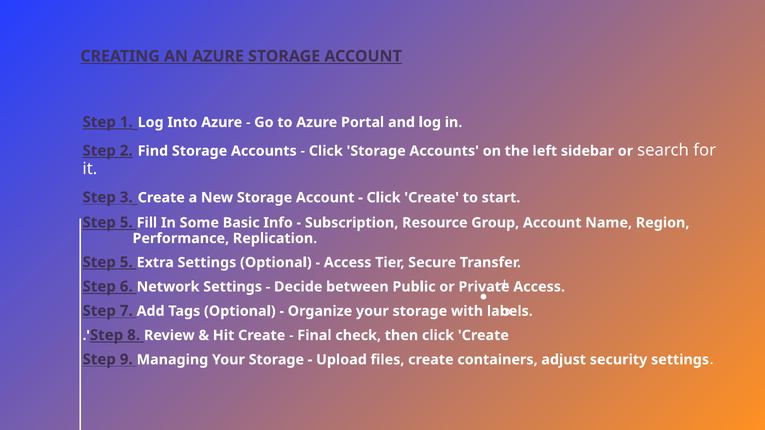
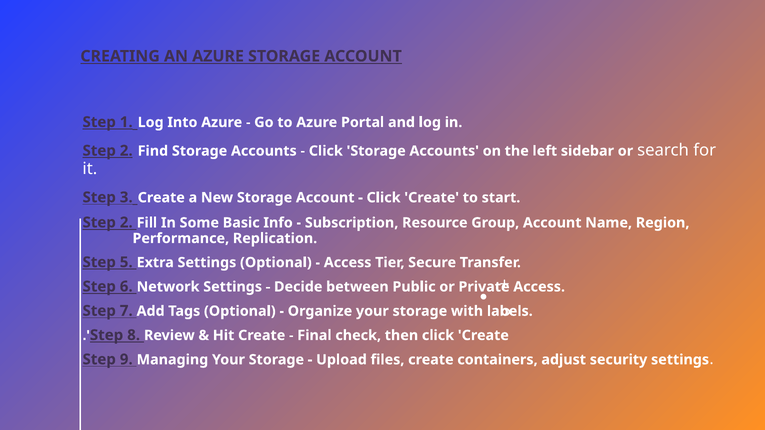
5 at (126, 223): 5 -> 2
